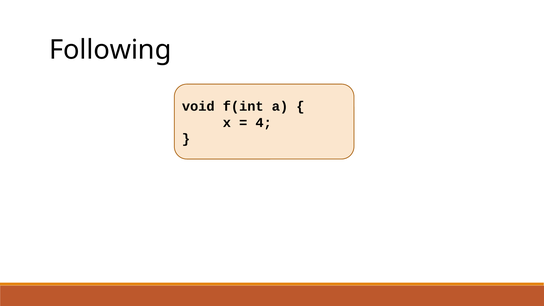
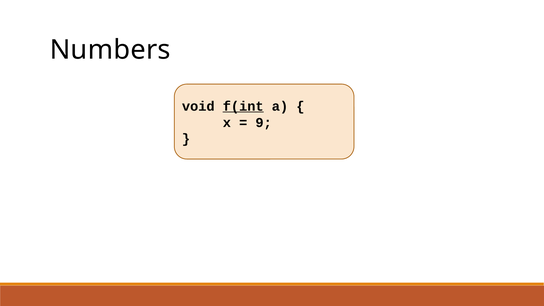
Following: Following -> Numbers
f(int underline: none -> present
4: 4 -> 9
